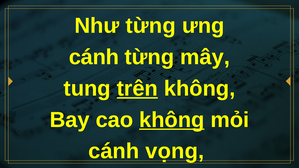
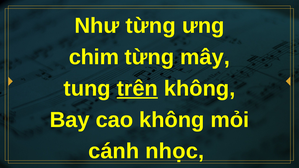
cánh at (94, 57): cánh -> chim
không at (172, 120) underline: present -> none
vọng: vọng -> nhọc
